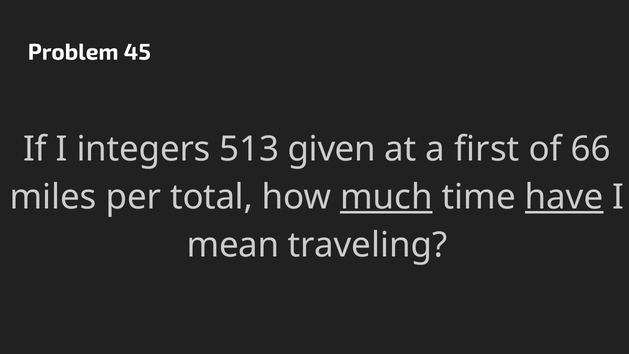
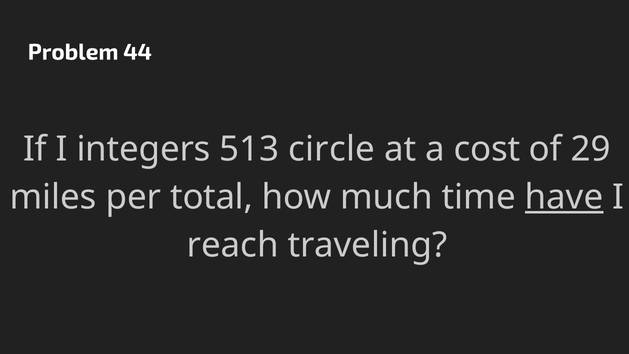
45: 45 -> 44
given: given -> circle
first: first -> cost
66: 66 -> 29
much underline: present -> none
mean: mean -> reach
